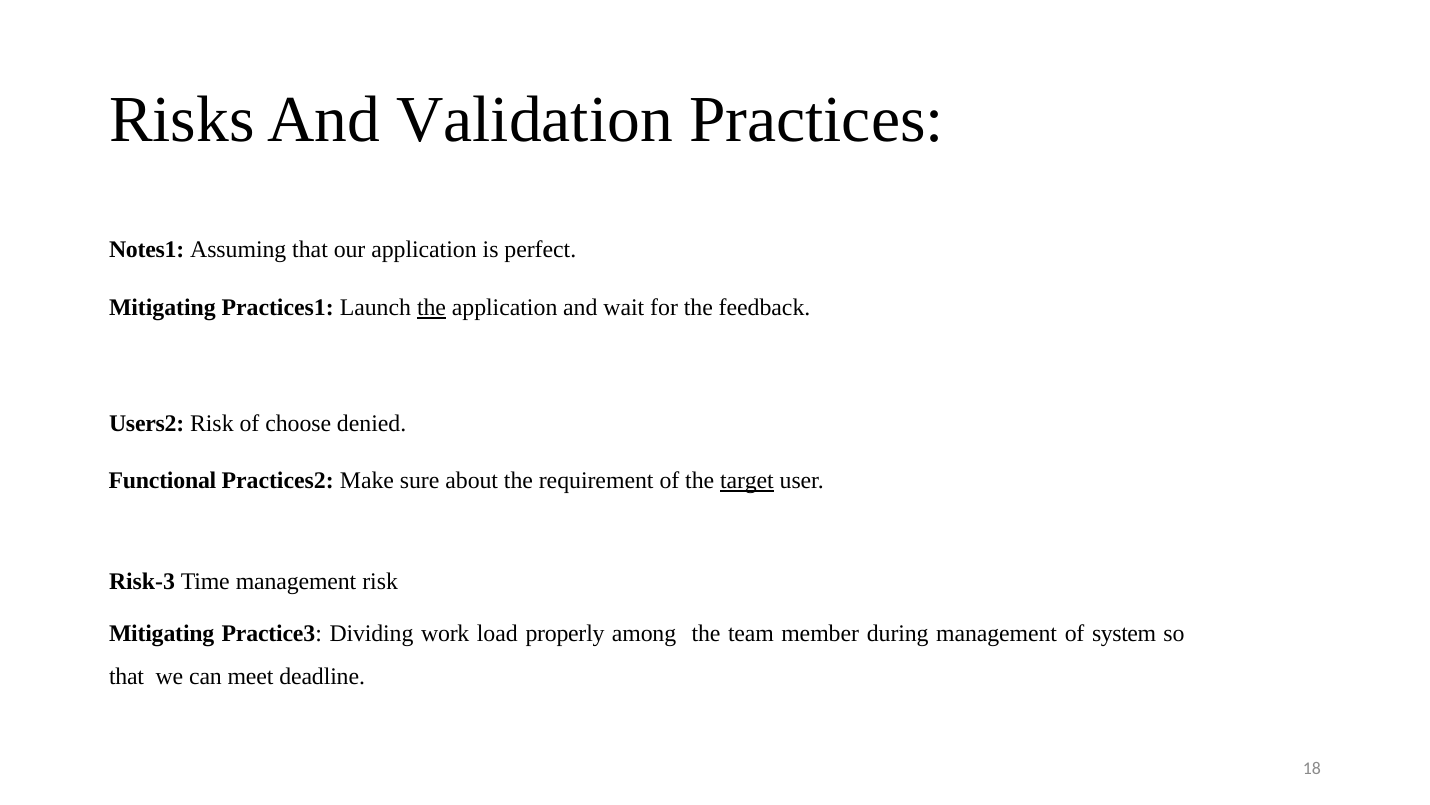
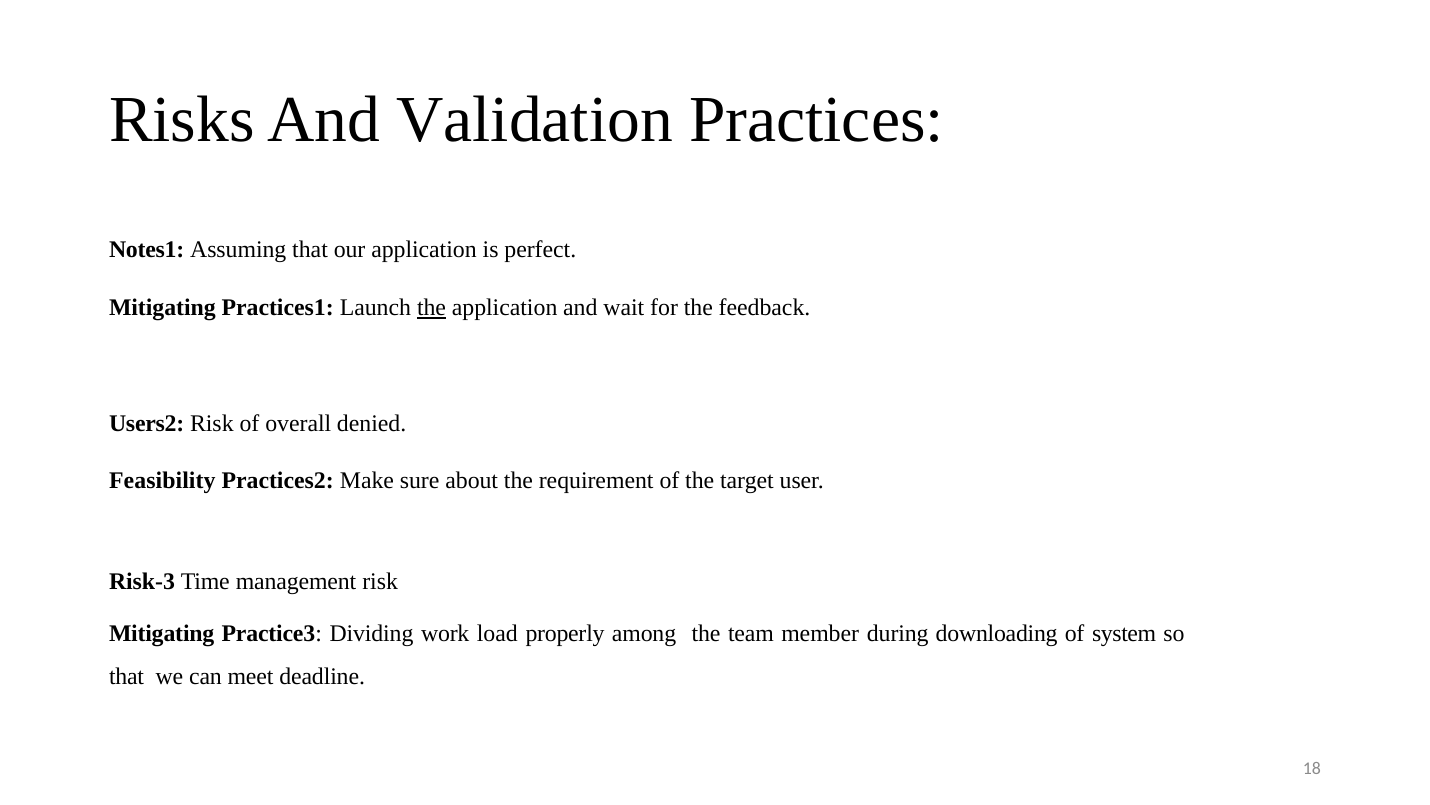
choose: choose -> overall
Functional: Functional -> Feasibility
target underline: present -> none
during management: management -> downloading
